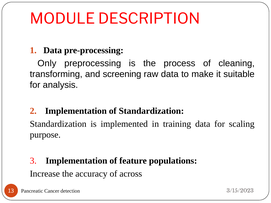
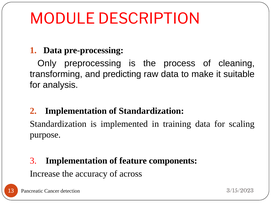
screening: screening -> predicting
populations: populations -> components
